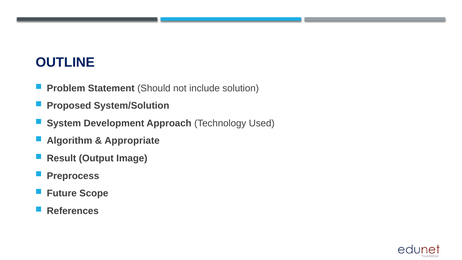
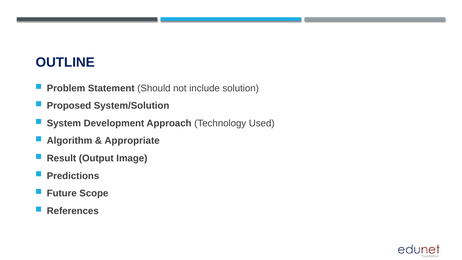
Preprocess: Preprocess -> Predictions
